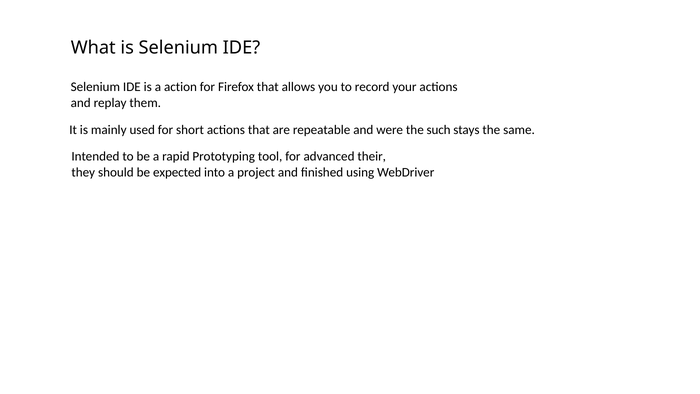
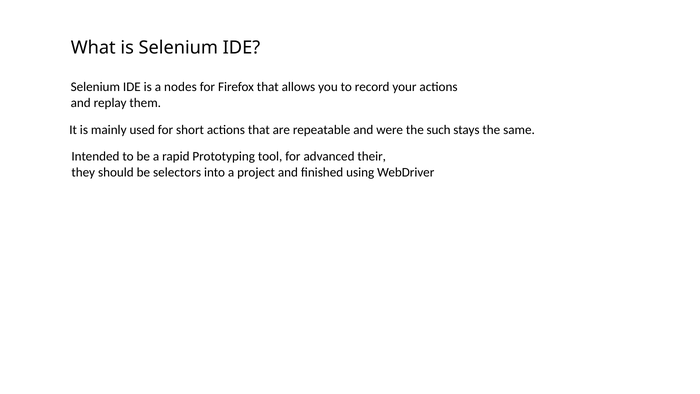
action: action -> nodes
expected: expected -> selectors
